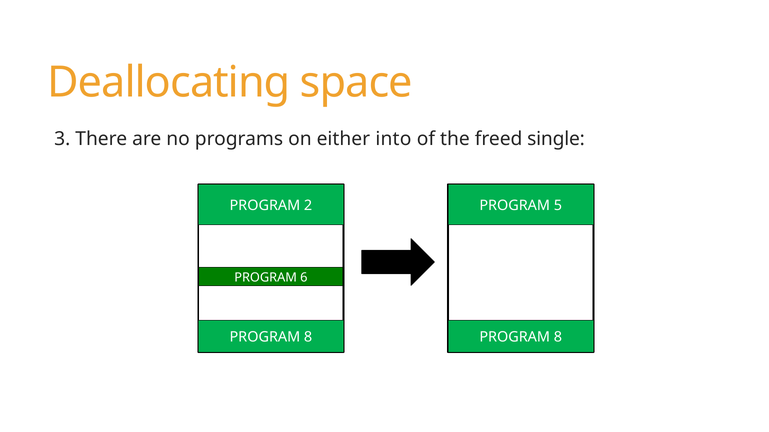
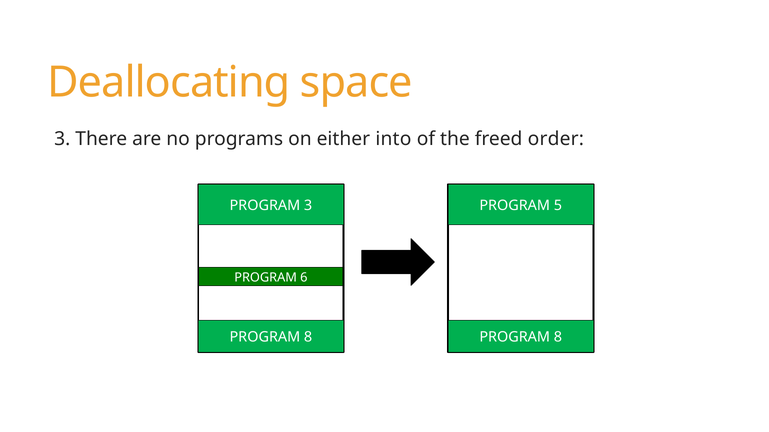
single: single -> order
PROGRAM 2: 2 -> 3
